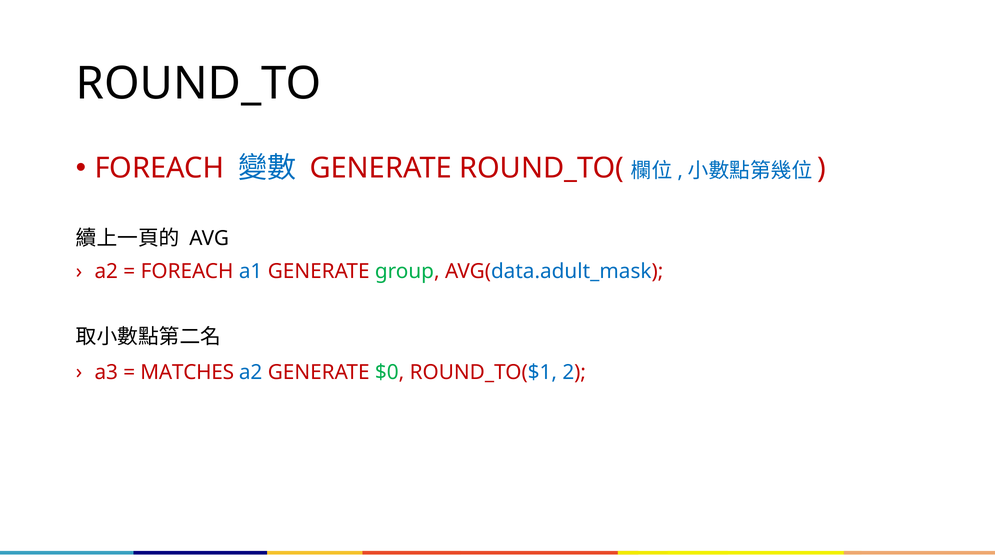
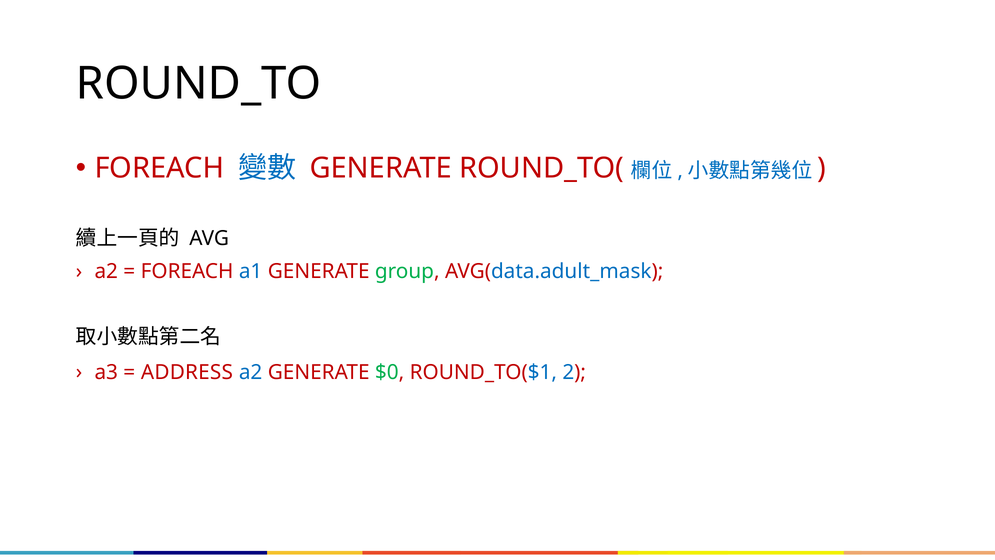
MATCHES: MATCHES -> ADDRESS
